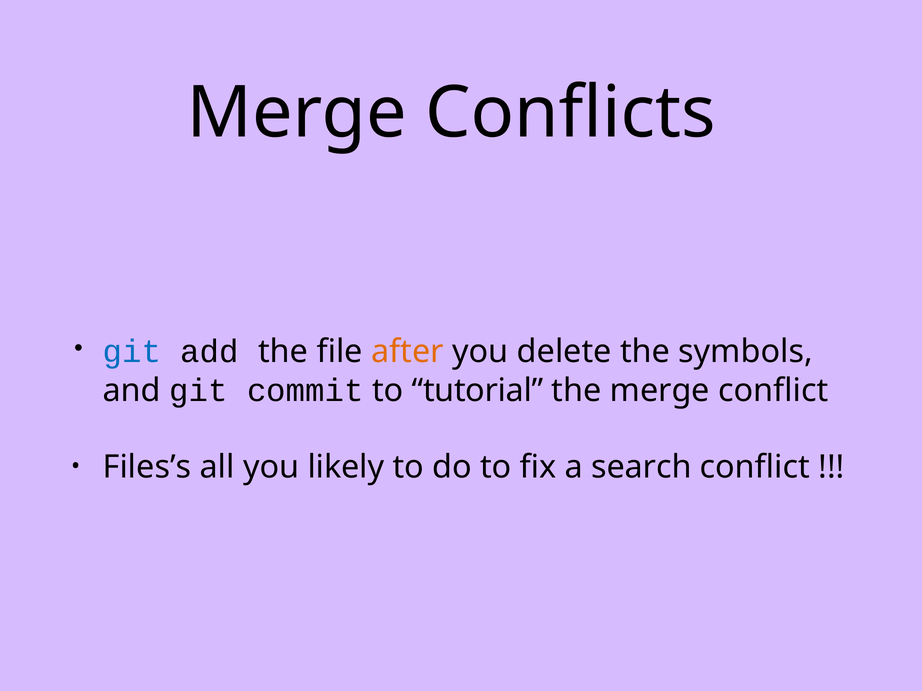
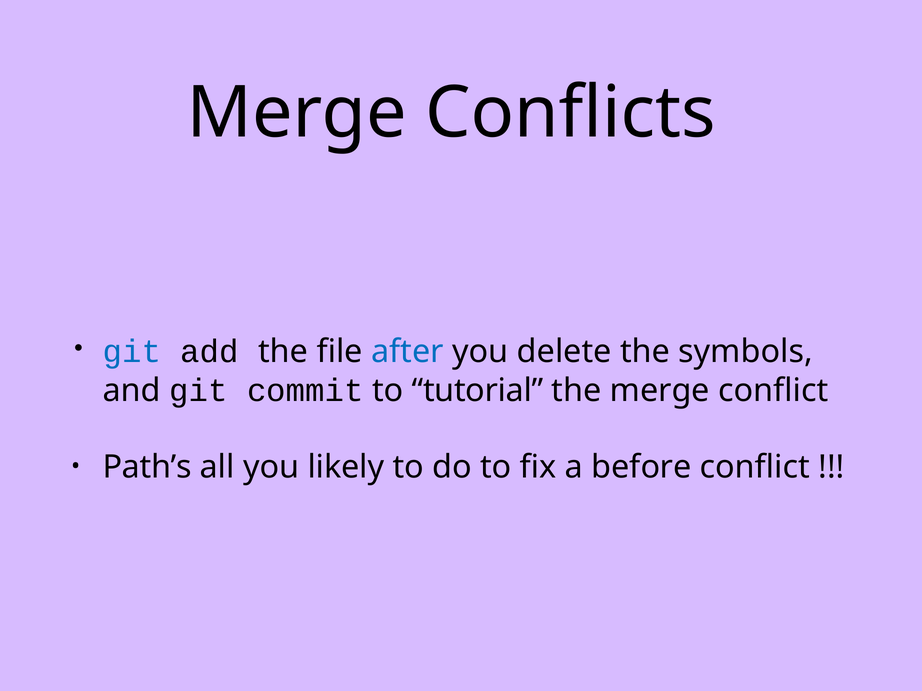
after colour: orange -> blue
Files’s: Files’s -> Path’s
search: search -> before
